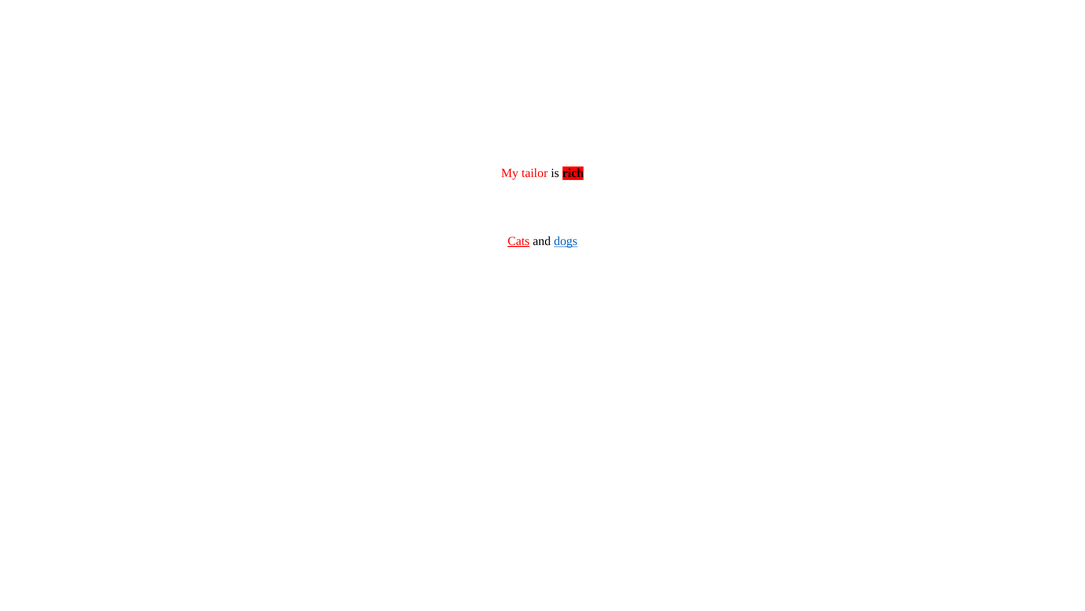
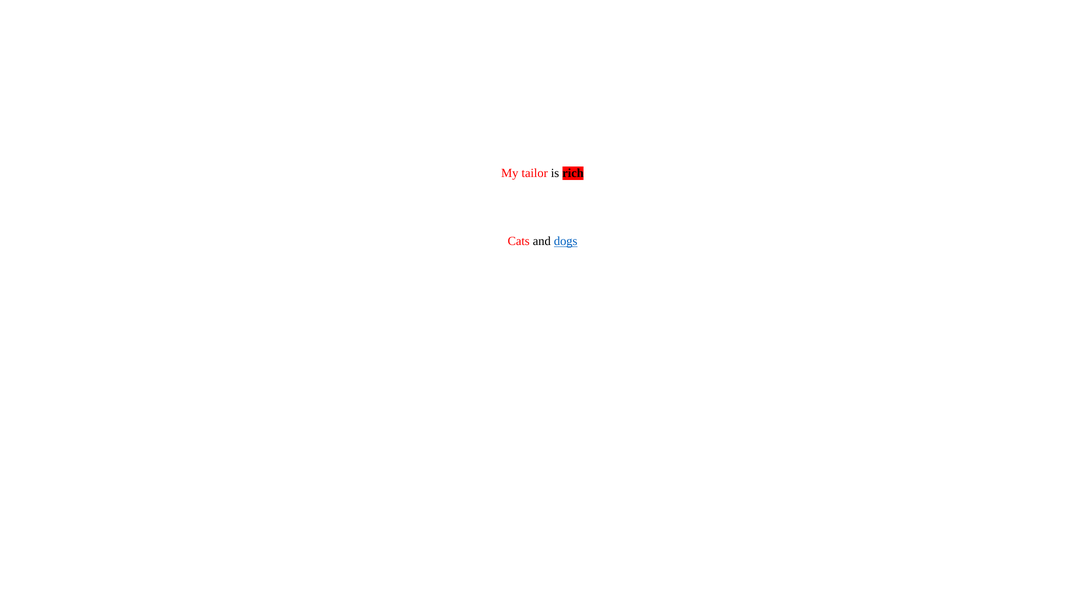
Cats underline: present -> none
